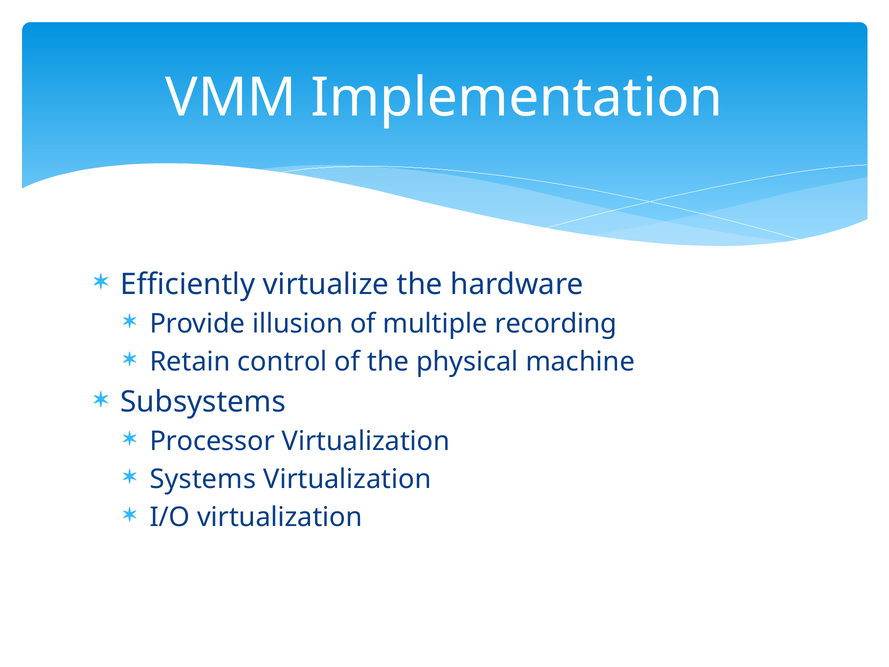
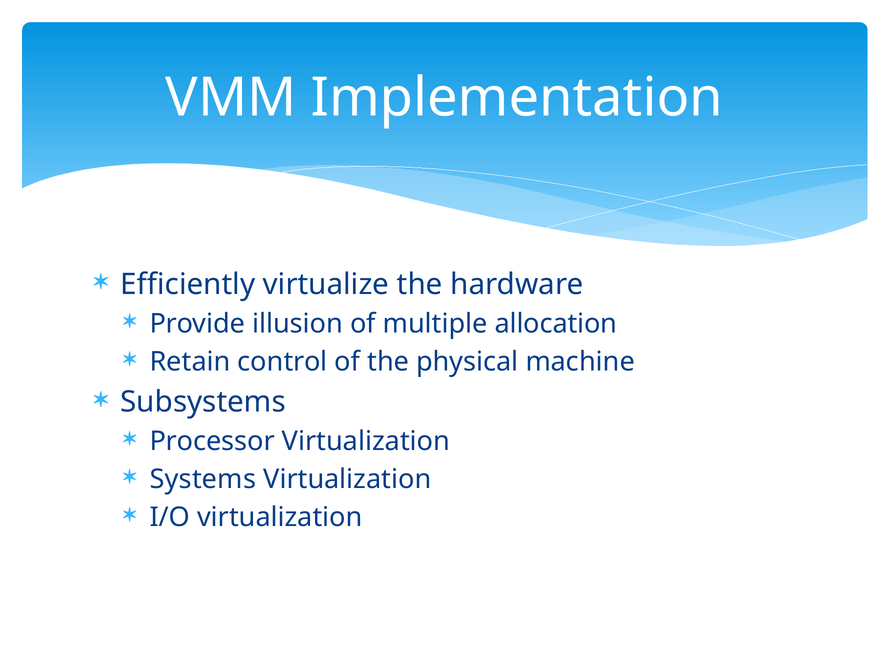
recording: recording -> allocation
